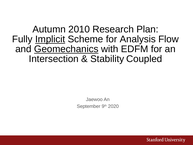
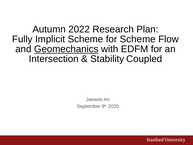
2010: 2010 -> 2022
Implicit underline: present -> none
for Analysis: Analysis -> Scheme
